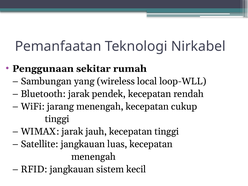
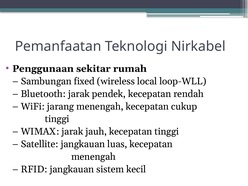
yang: yang -> fixed
